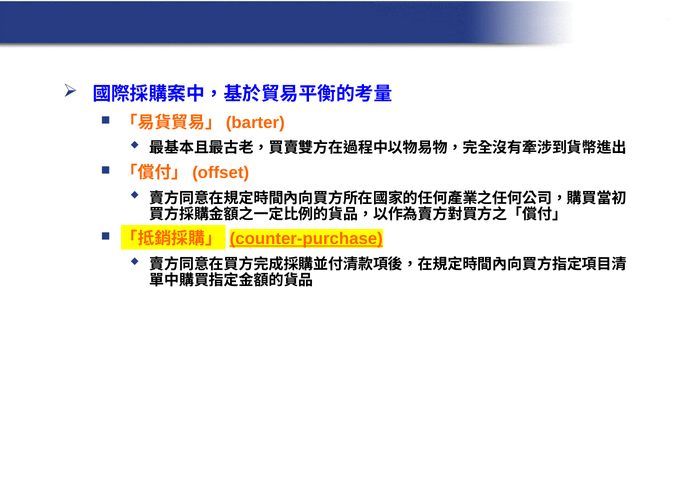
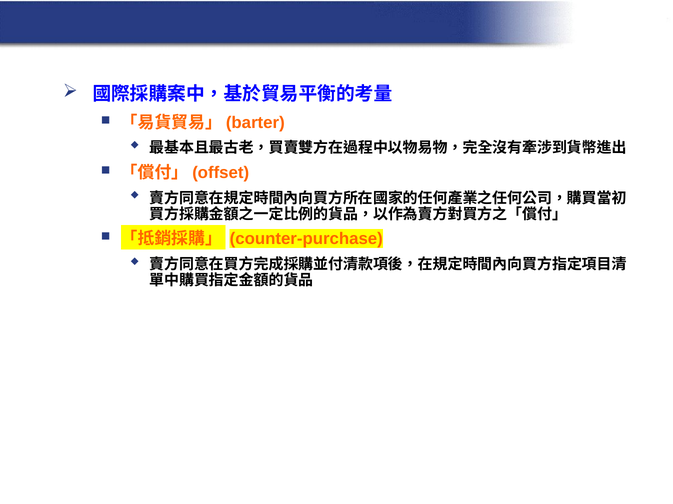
counter-purchase underline: present -> none
